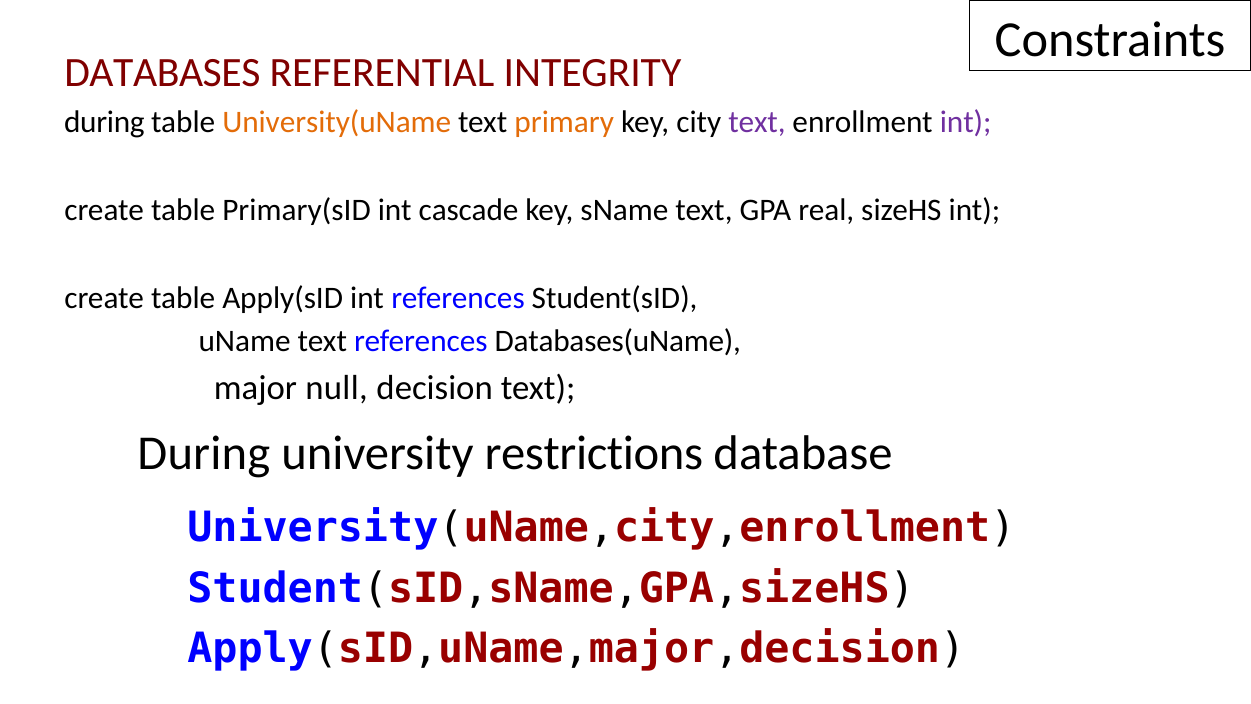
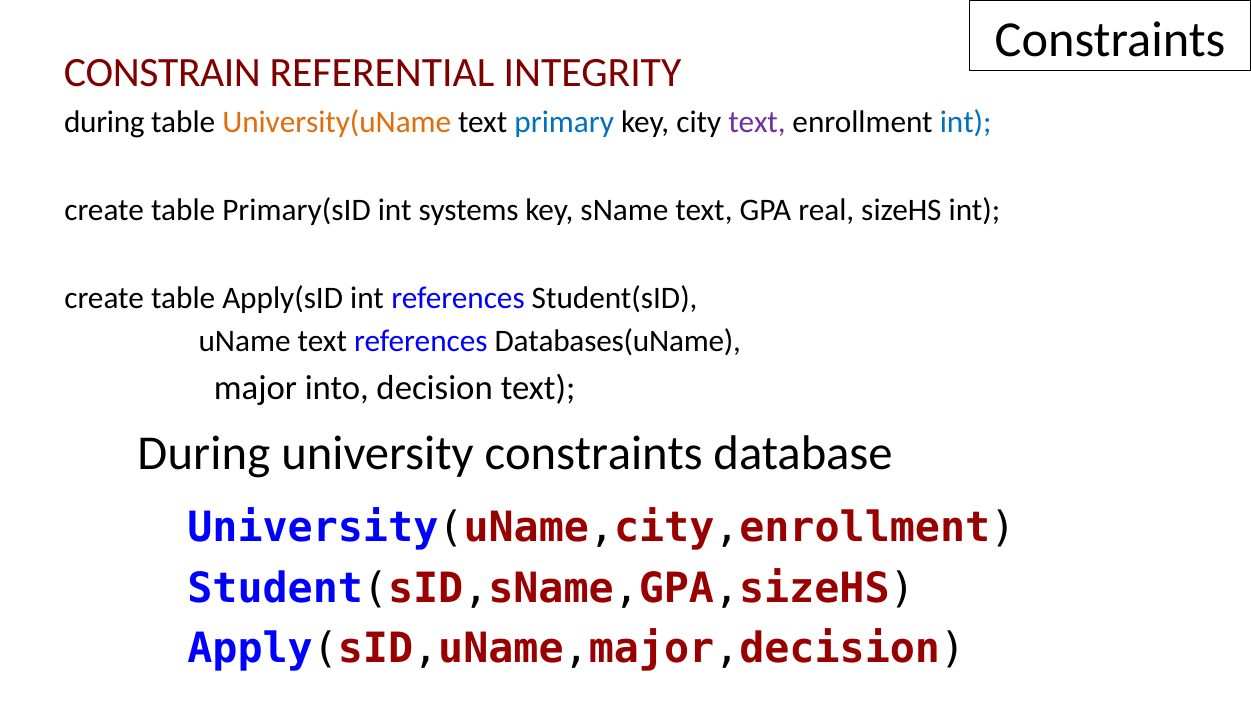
DATABASES: DATABASES -> CONSTRAIN
primary colour: orange -> blue
int at (966, 122) colour: purple -> blue
cascade: cascade -> systems
null: null -> into
university restrictions: restrictions -> constraints
